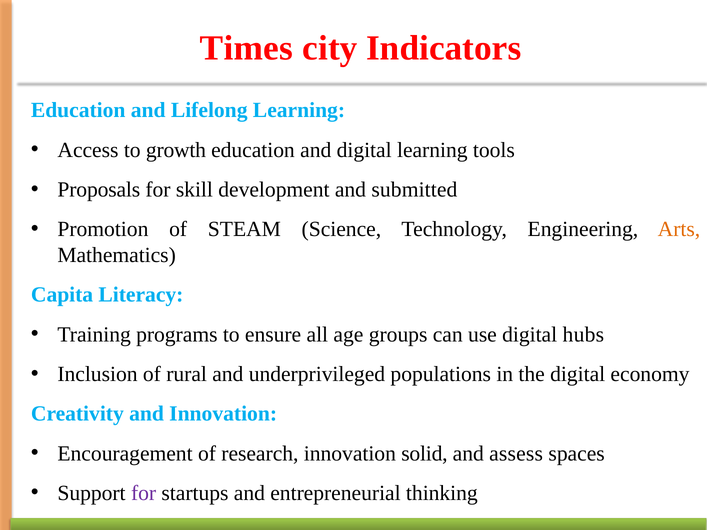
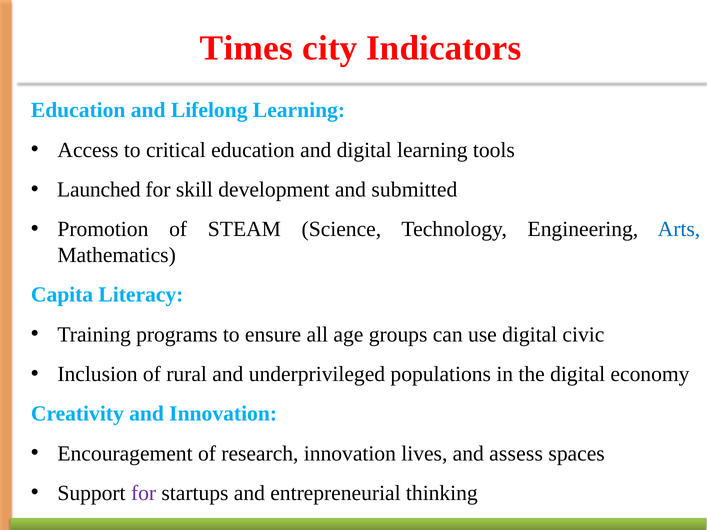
growth: growth -> critical
Proposals: Proposals -> Launched
Arts colour: orange -> blue
hubs: hubs -> civic
solid: solid -> lives
